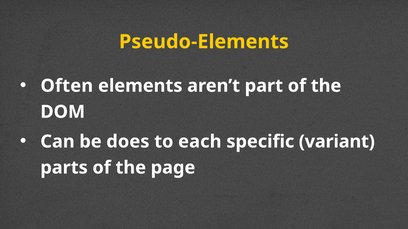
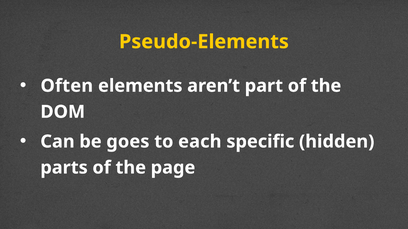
does: does -> goes
variant: variant -> hidden
